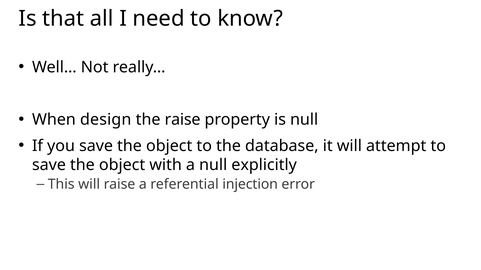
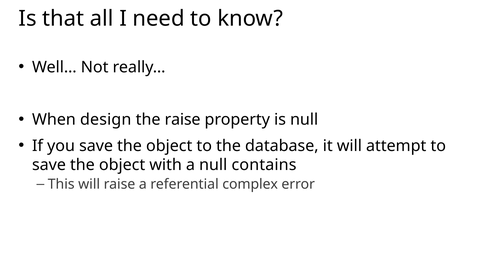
explicitly: explicitly -> contains
injection: injection -> complex
